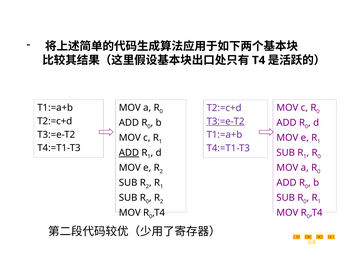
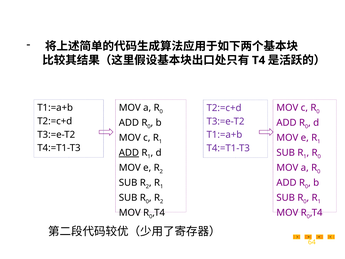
T3:=e-T2 at (226, 121) underline: present -> none
